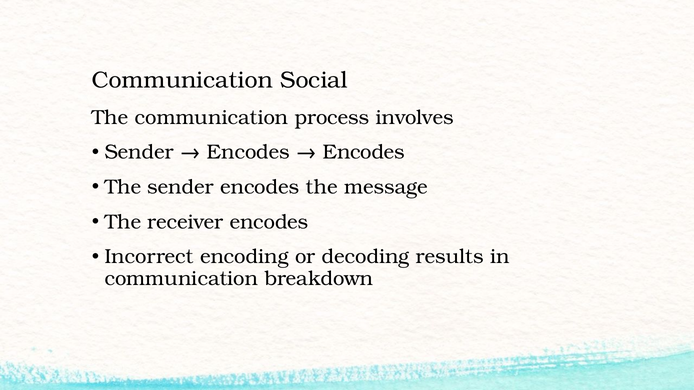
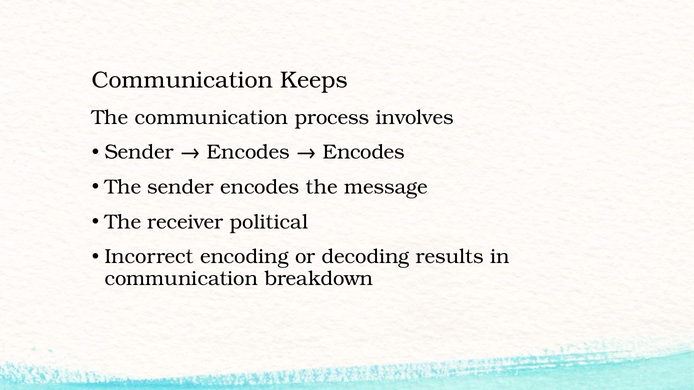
Social: Social -> Keeps
receiver encodes: encodes -> political
